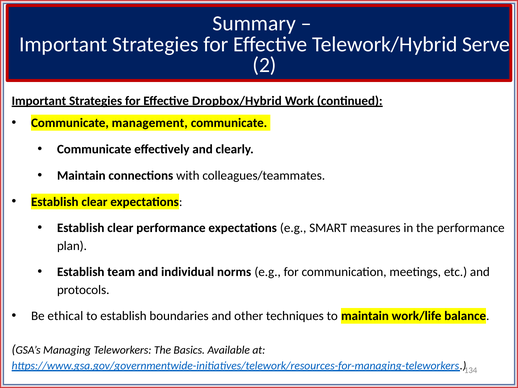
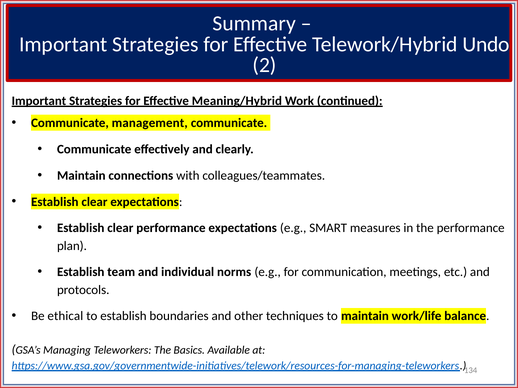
Serve: Serve -> Undo
Dropbox/Hybrid: Dropbox/Hybrid -> Meaning/Hybrid
